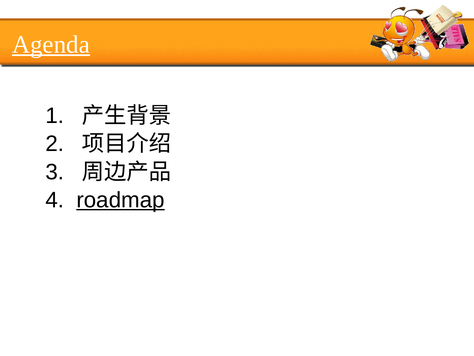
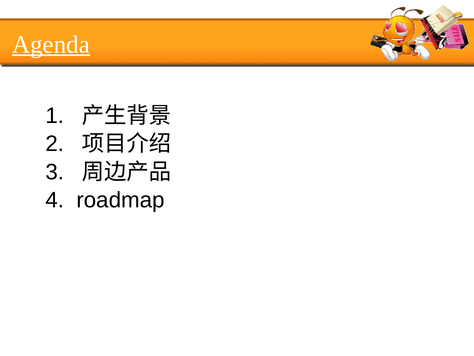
roadmap underline: present -> none
